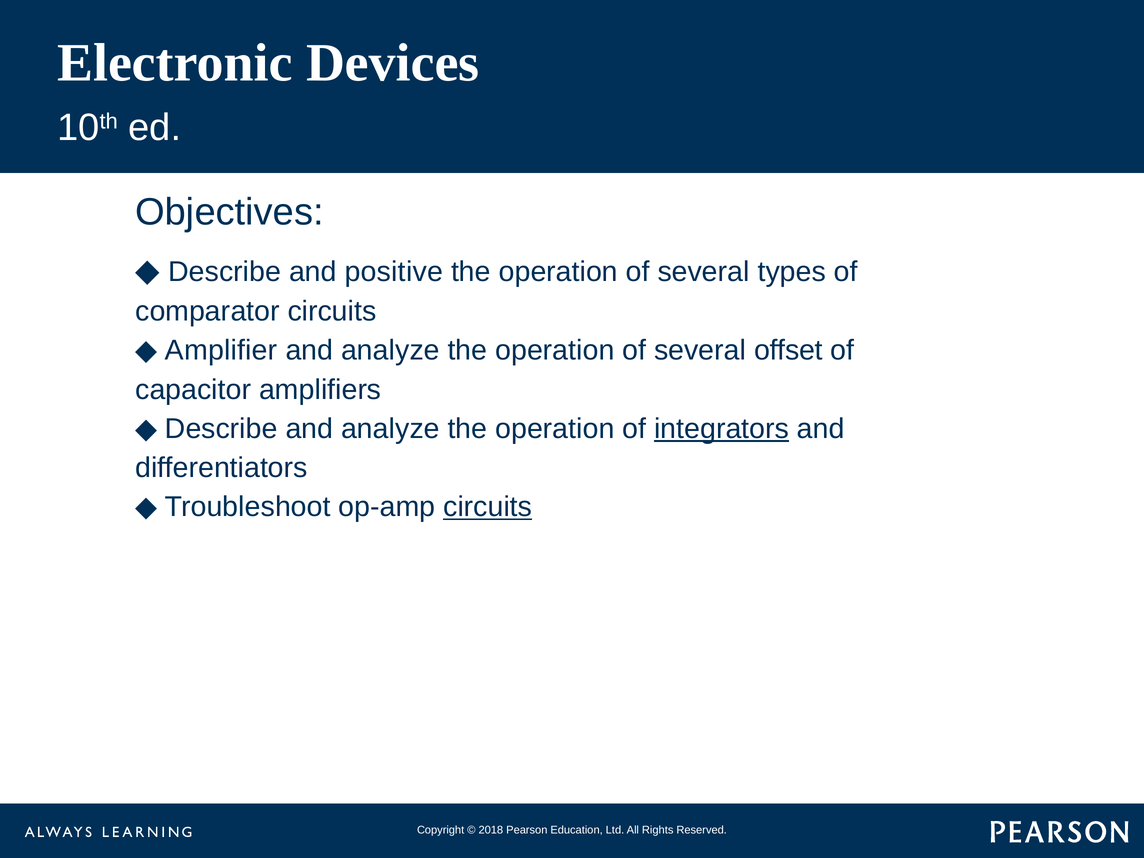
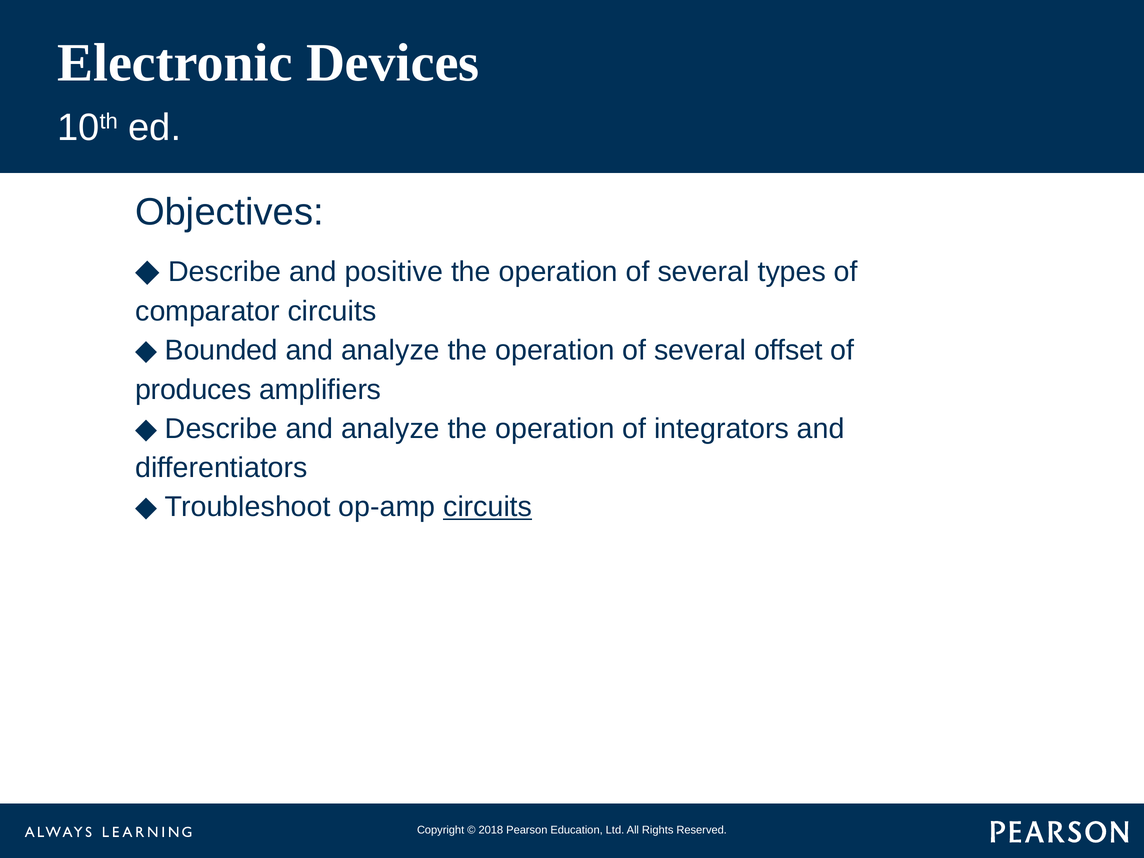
Amplifier: Amplifier -> Bounded
capacitor: capacitor -> produces
integrators underline: present -> none
